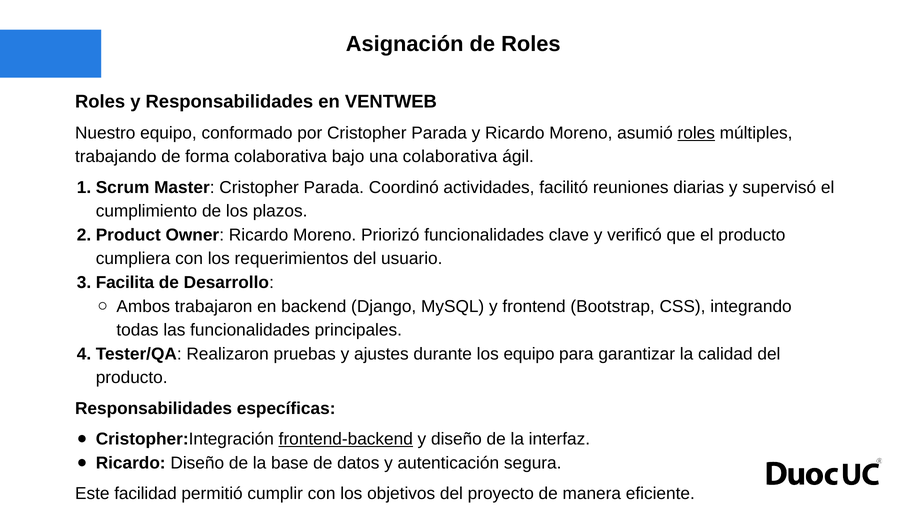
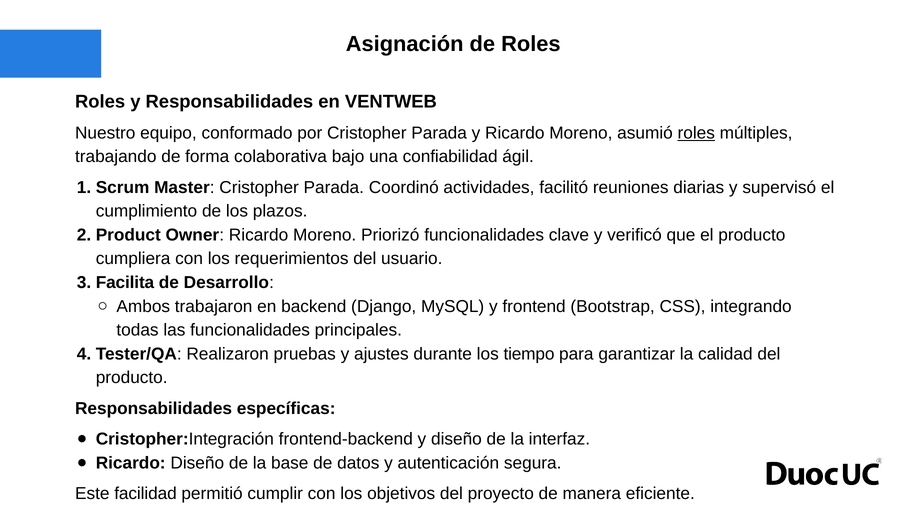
una colaborativa: colaborativa -> confiabilidad
los equipo: equipo -> tiempo
frontend-backend underline: present -> none
